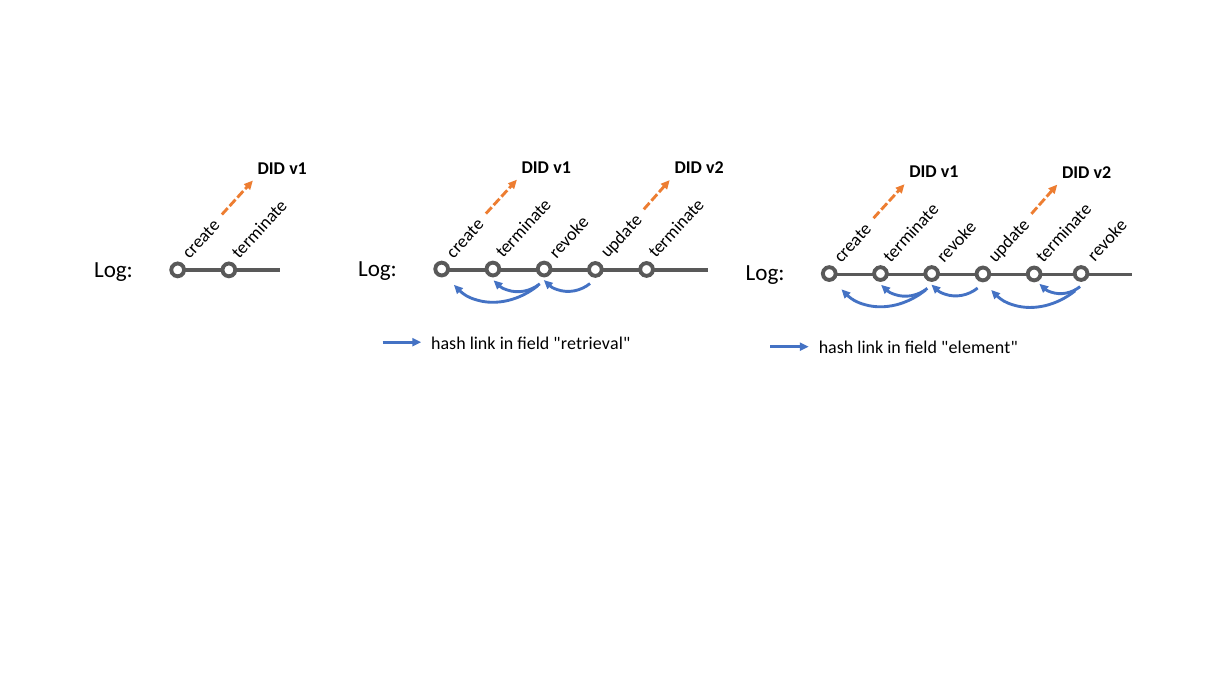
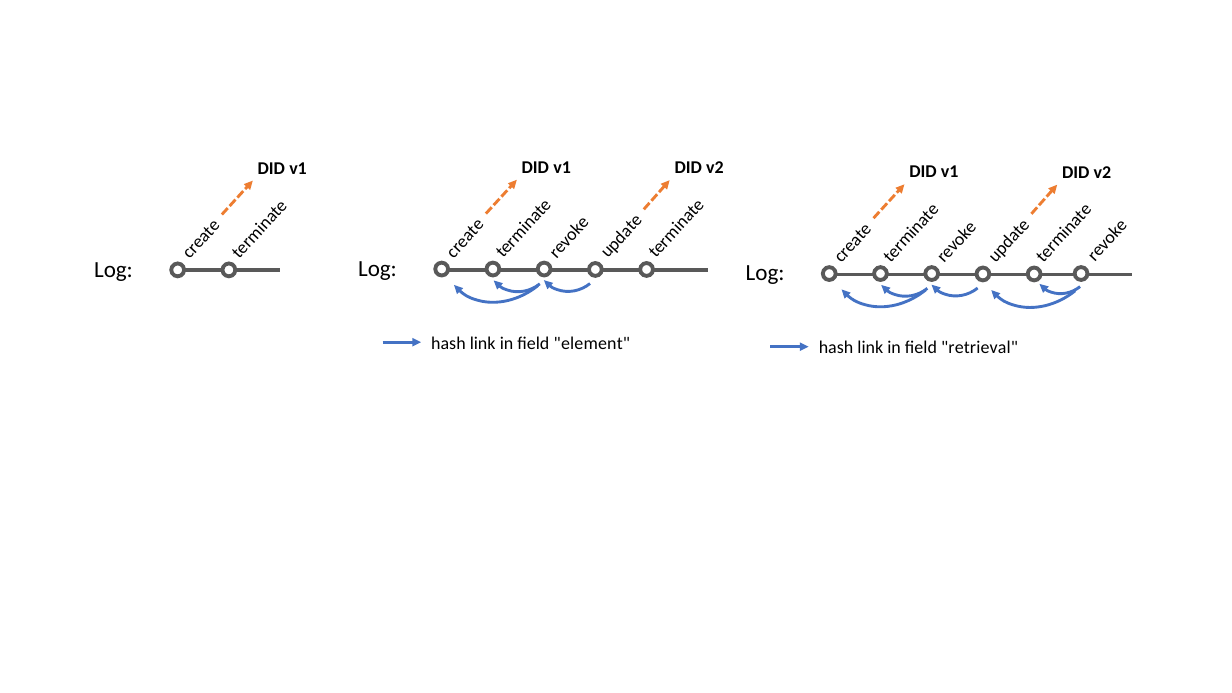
retrieval: retrieval -> element
element: element -> retrieval
